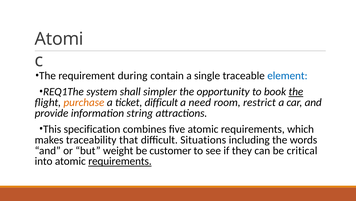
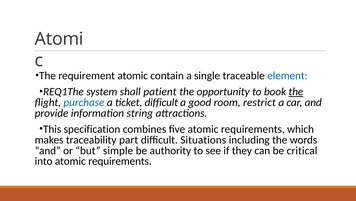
requirement during: during -> atomic
simpler: simpler -> patient
purchase colour: orange -> blue
need: need -> good
that: that -> part
weight: weight -> simple
customer: customer -> authority
requirements at (120, 161) underline: present -> none
